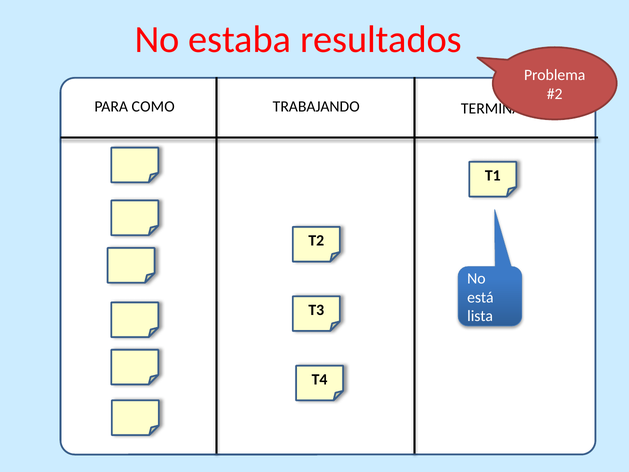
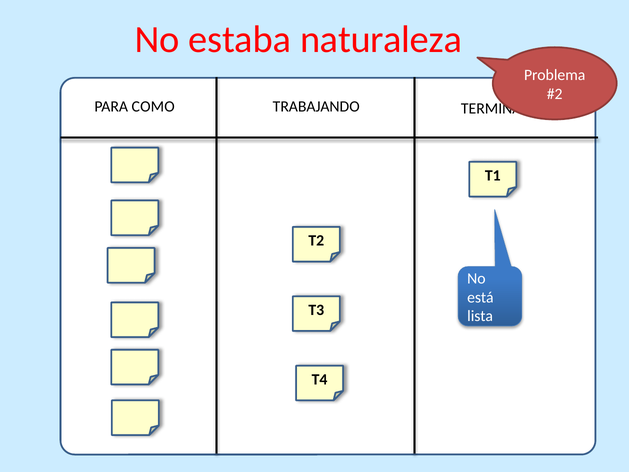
resultados: resultados -> naturaleza
